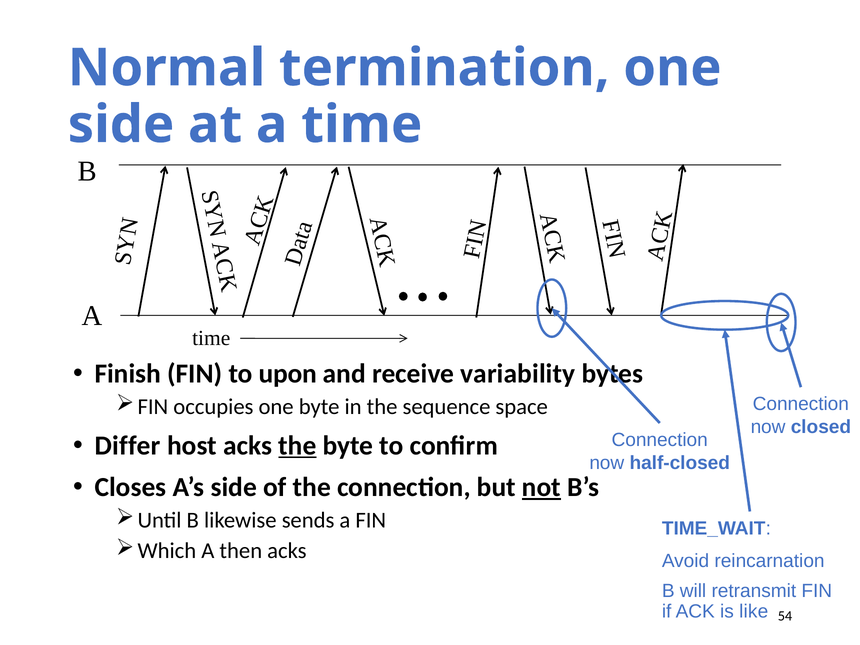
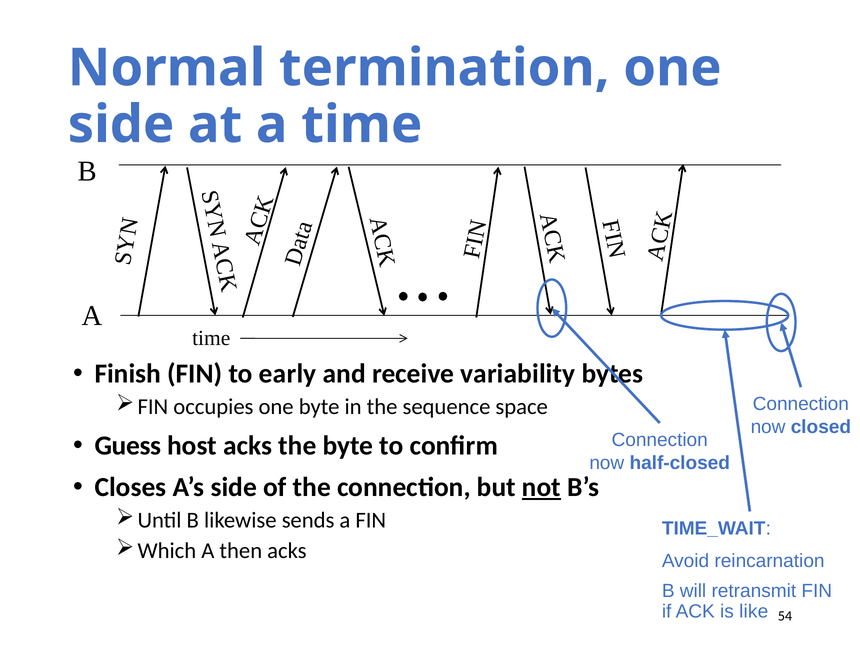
upon: upon -> early
Differ: Differ -> Guess
the at (297, 446) underline: present -> none
